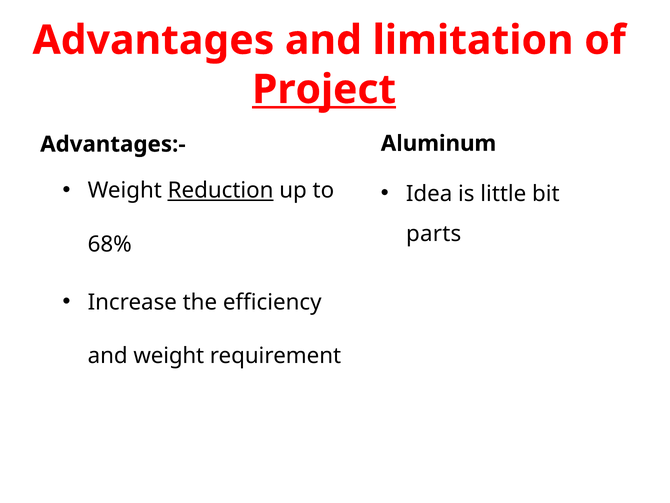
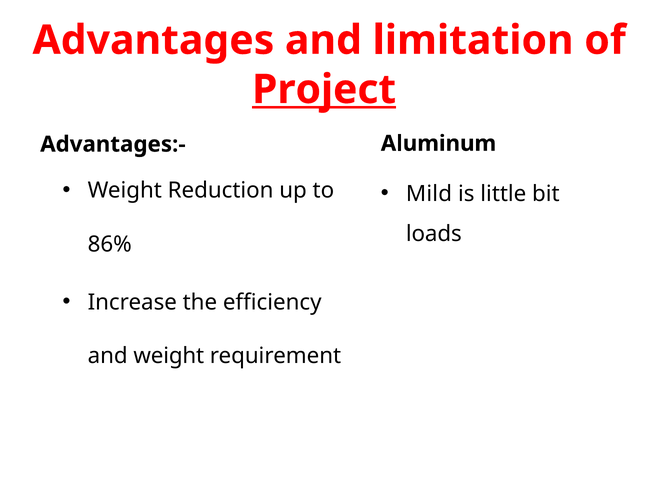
Reduction underline: present -> none
Idea: Idea -> Mild
parts: parts -> loads
68%: 68% -> 86%
